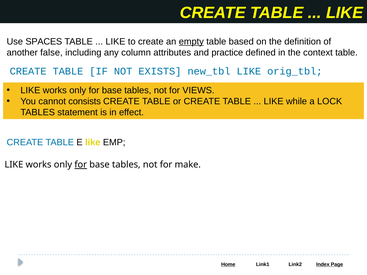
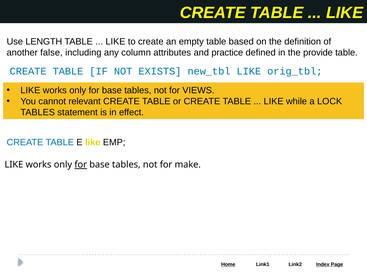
SPACES: SPACES -> LENGTH
empty underline: present -> none
context: context -> provide
consists: consists -> relevant
